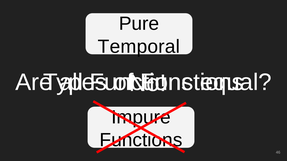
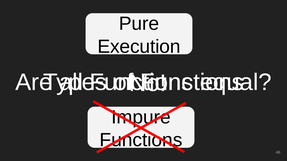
Temporal: Temporal -> Execution
